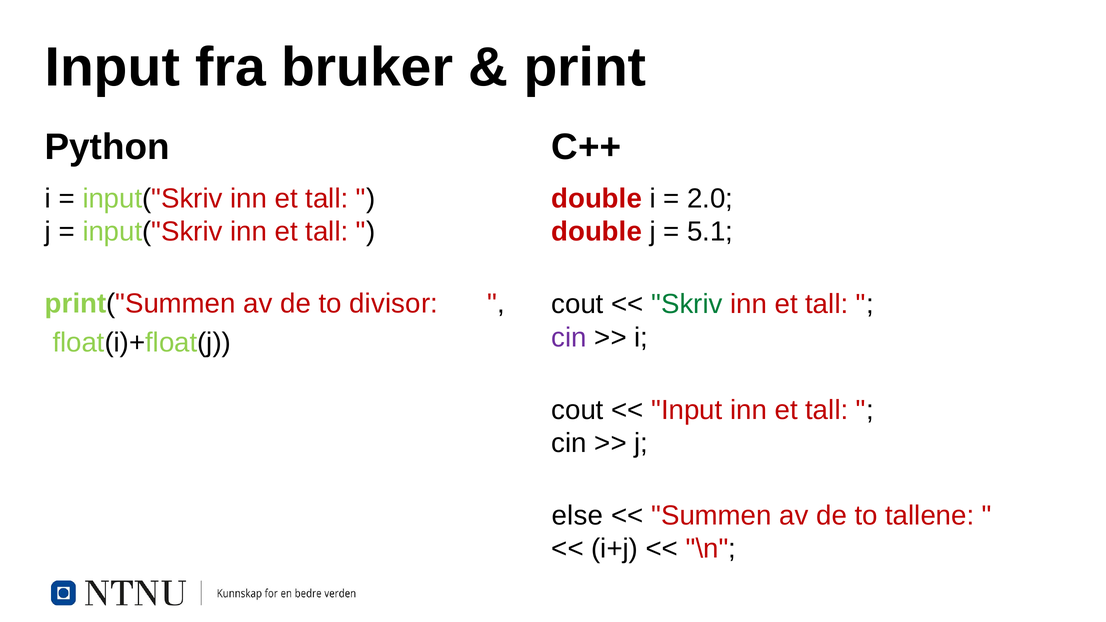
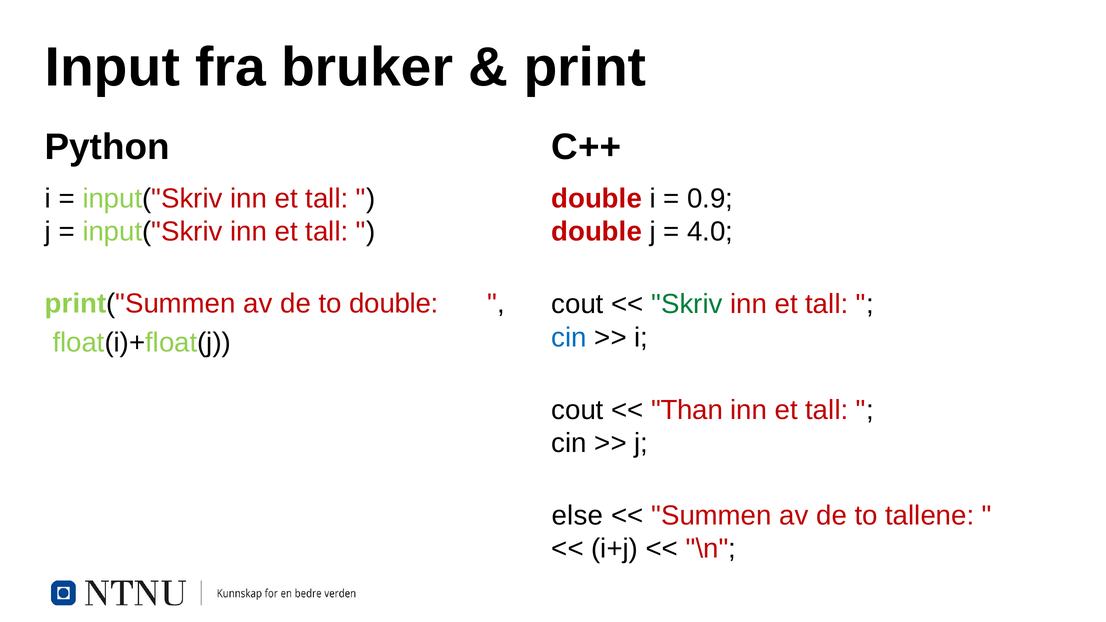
2.0: 2.0 -> 0.9
5.1: 5.1 -> 4.0
to divisor: divisor -> double
cin at (569, 338) colour: purple -> blue
Input at (687, 410): Input -> Than
